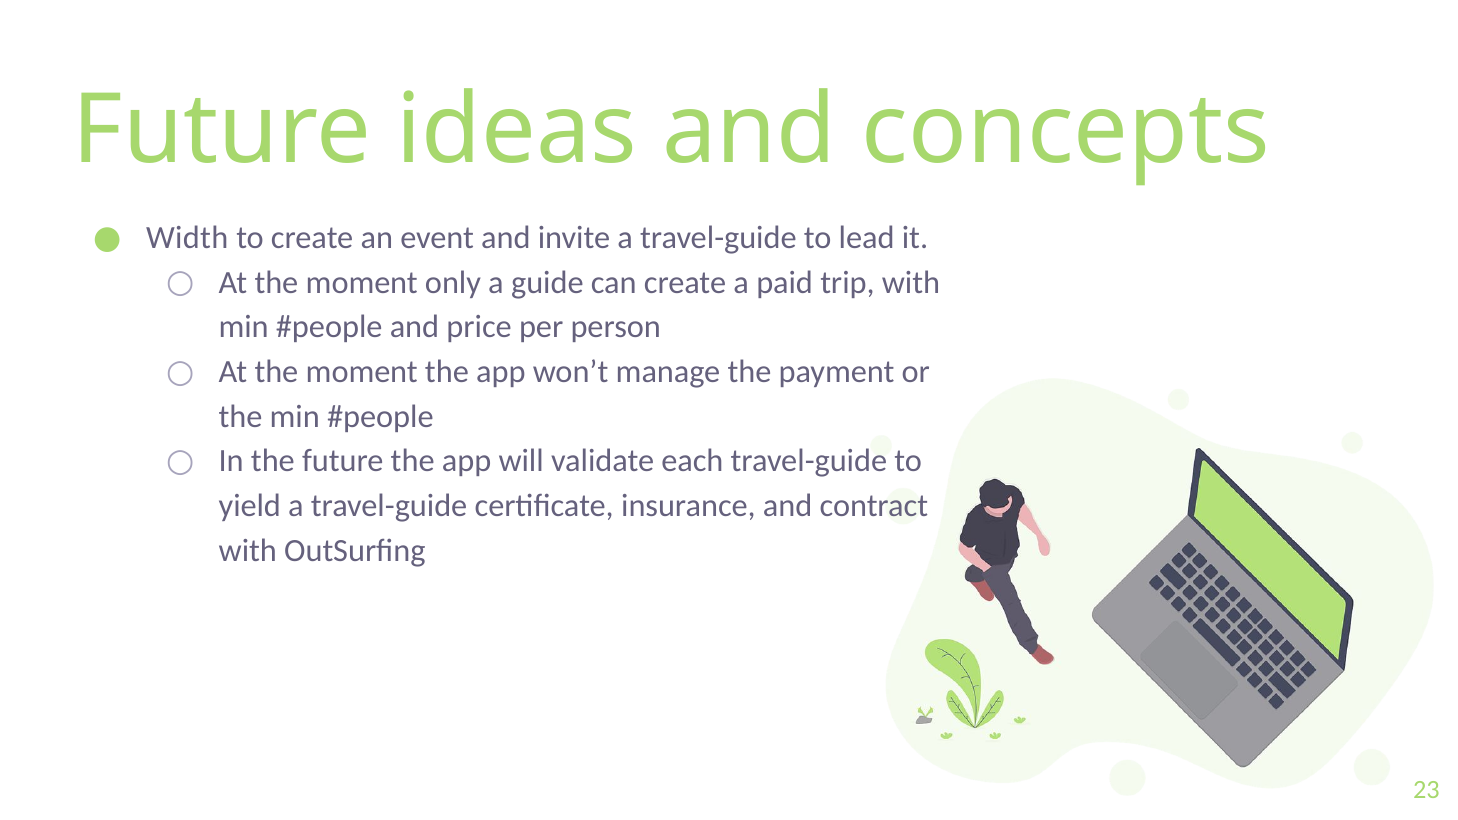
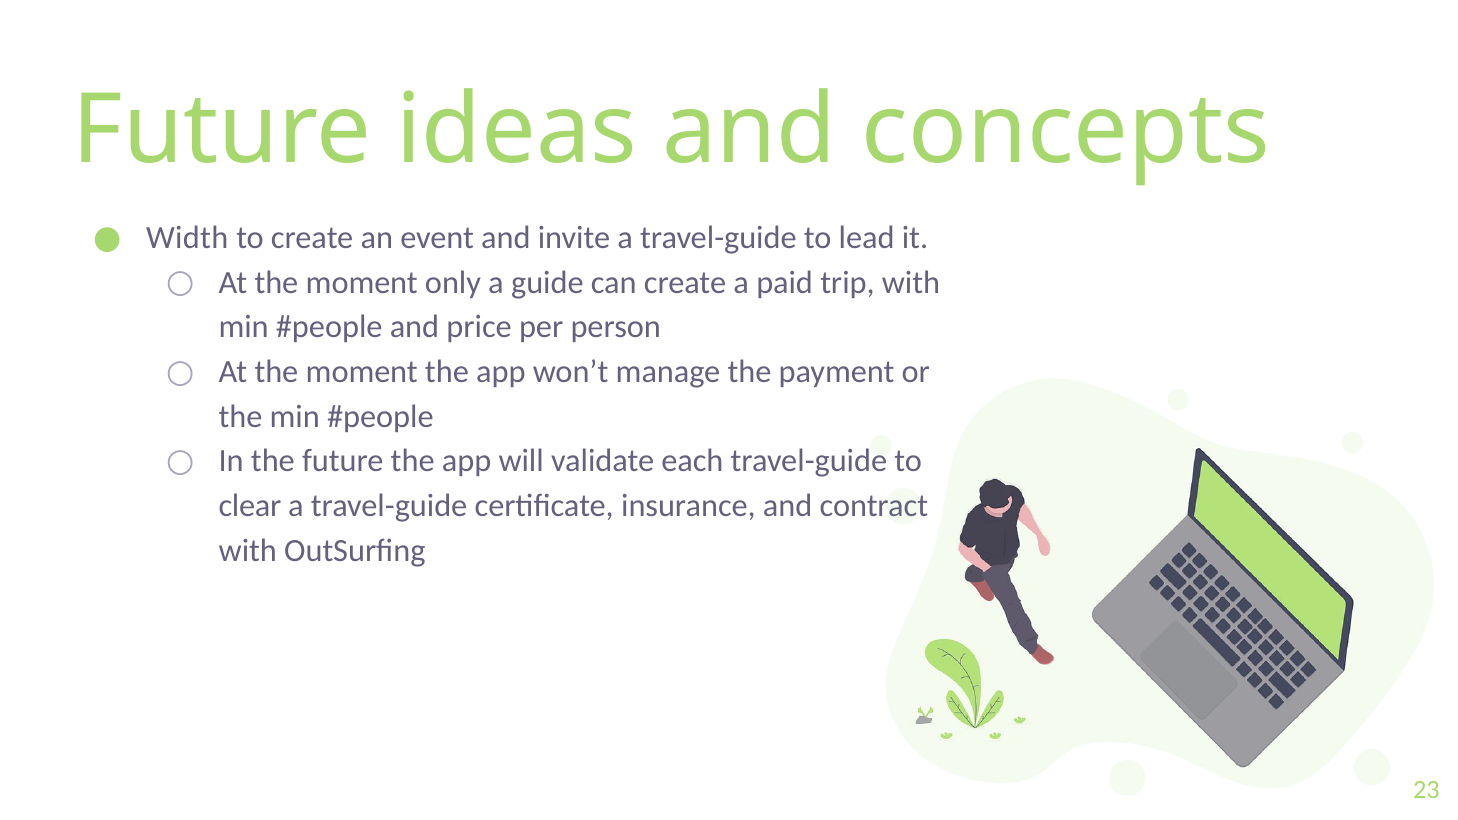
yield: yield -> clear
